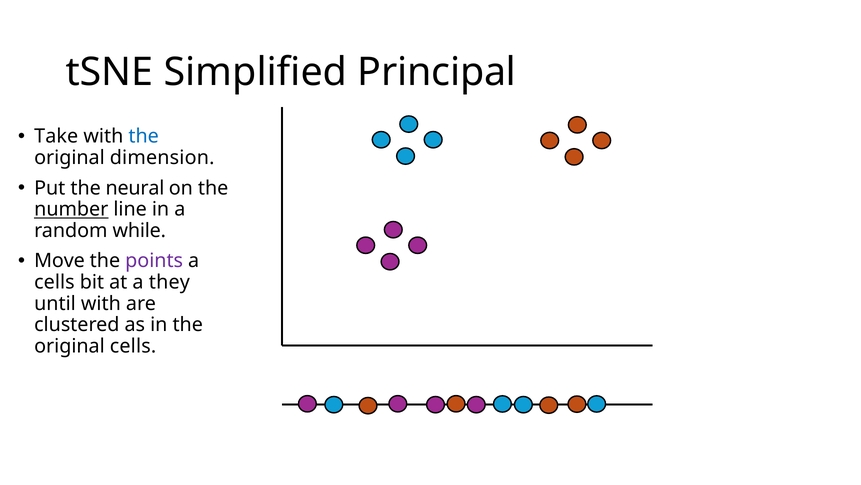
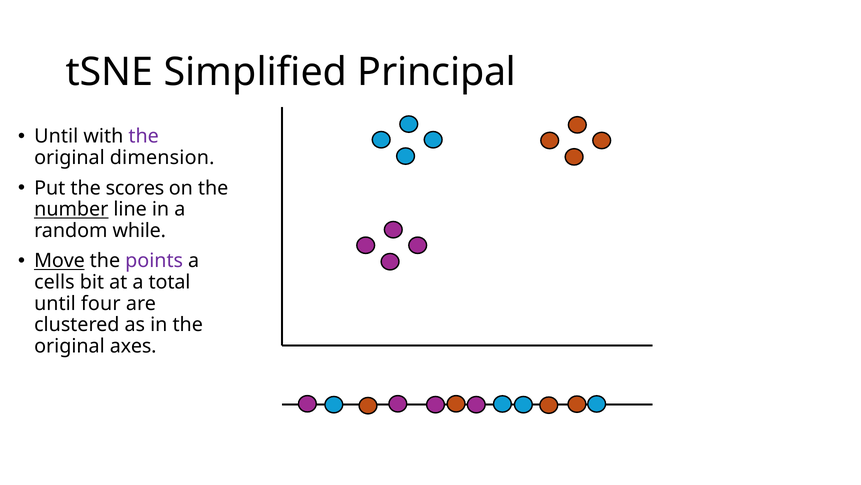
Take at (56, 136): Take -> Until
the at (144, 136) colour: blue -> purple
neural: neural -> scores
Move underline: none -> present
they: they -> total
until with: with -> four
original cells: cells -> axes
